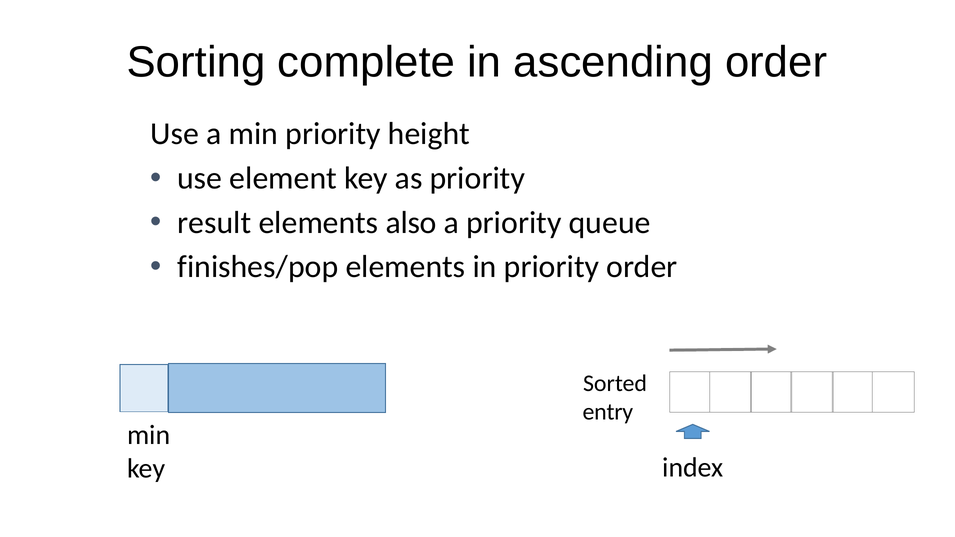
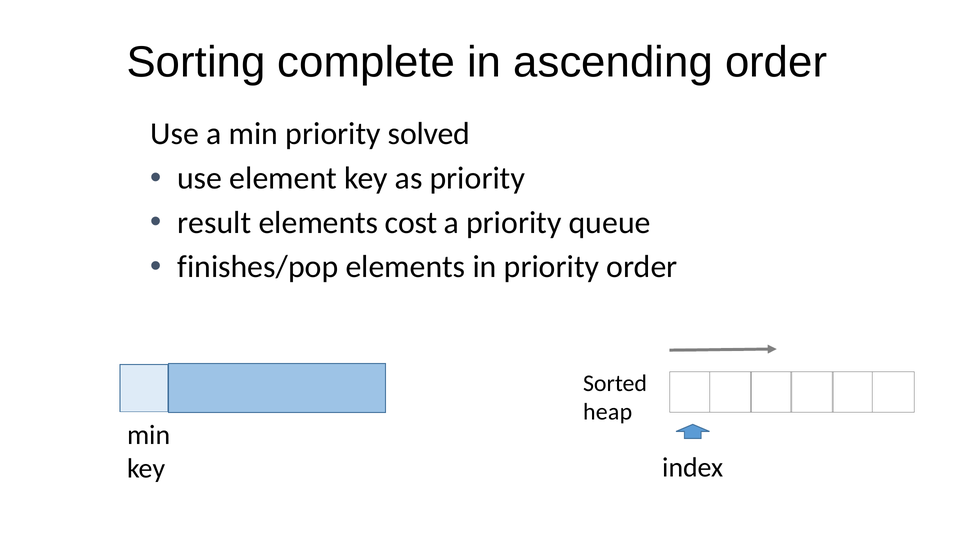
height: height -> solved
also: also -> cost
entry: entry -> heap
